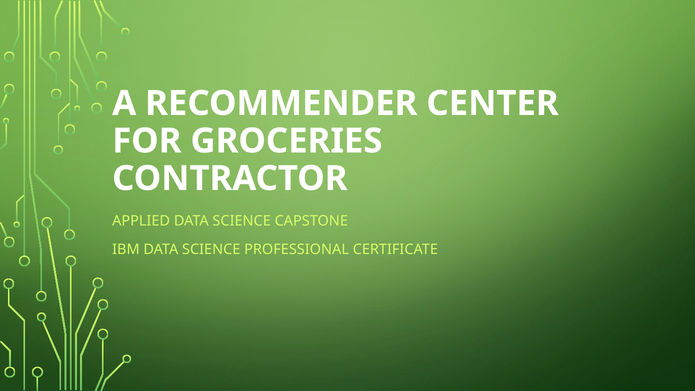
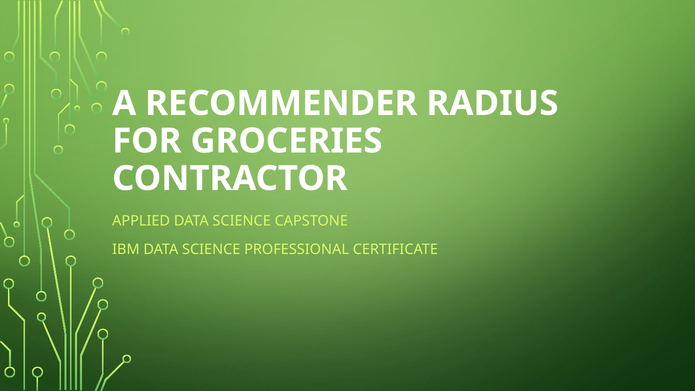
CENTER: CENTER -> RADIUS
